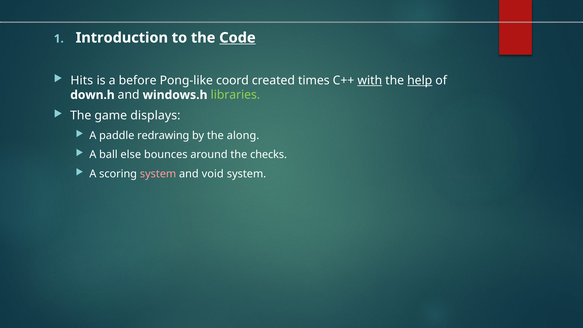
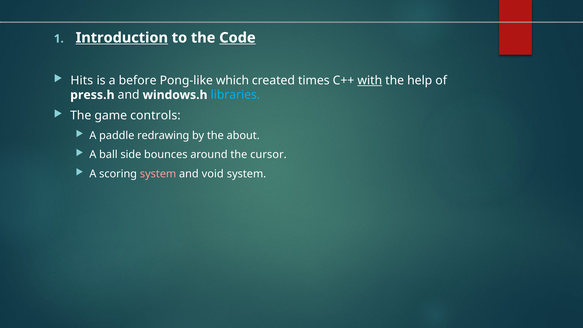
Introduction underline: none -> present
coord: coord -> which
help underline: present -> none
down.h: down.h -> press.h
libraries colour: light green -> light blue
displays: displays -> controls
along: along -> about
else: else -> side
checks: checks -> cursor
